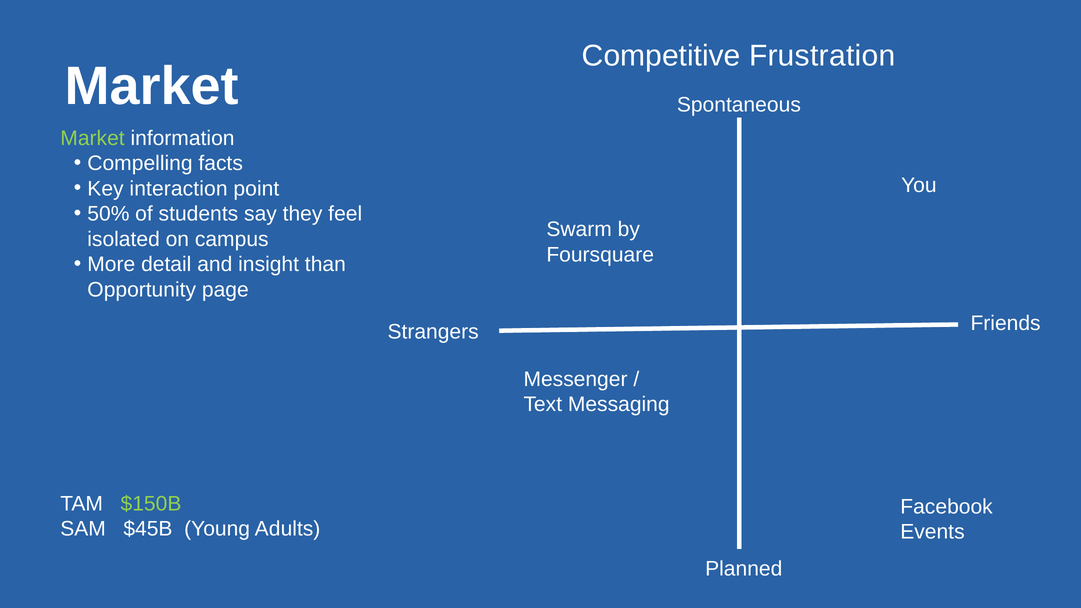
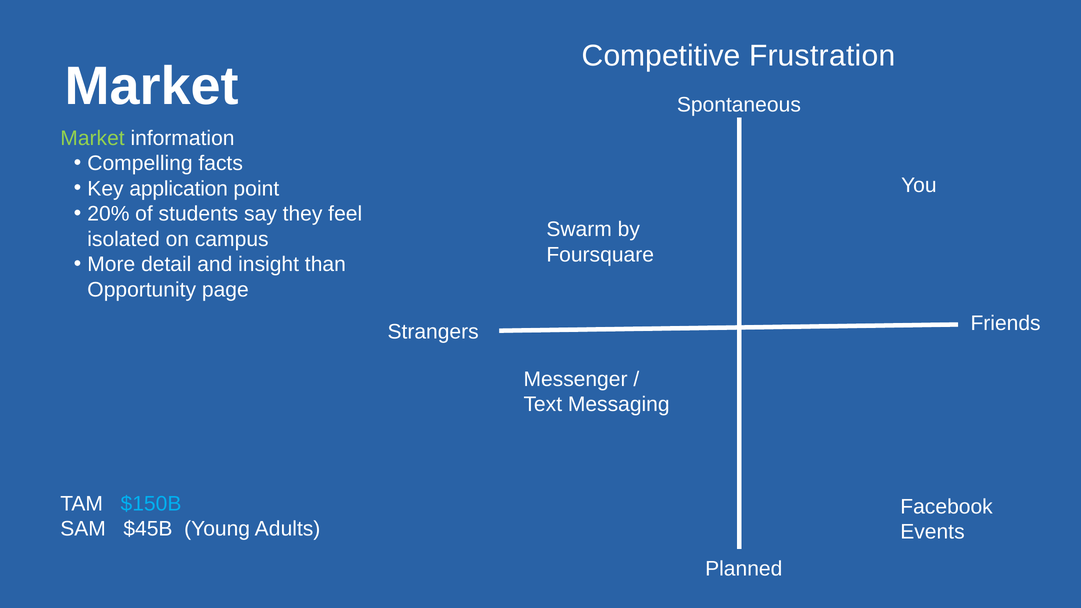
interaction: interaction -> application
50%: 50% -> 20%
$150B colour: light green -> light blue
